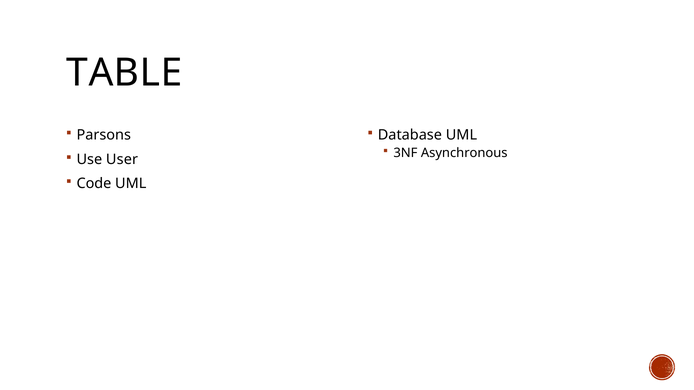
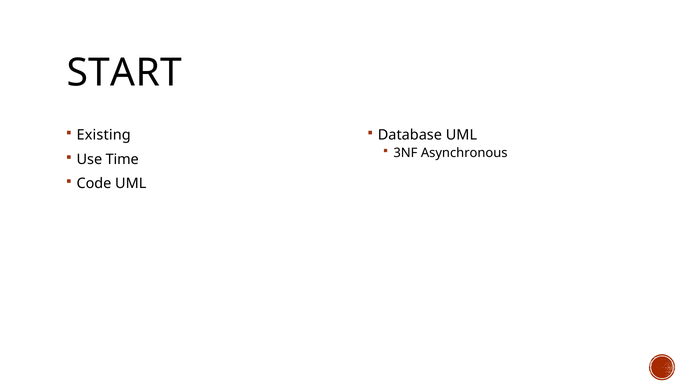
TABLE: TABLE -> START
Parsons: Parsons -> Existing
User: User -> Time
